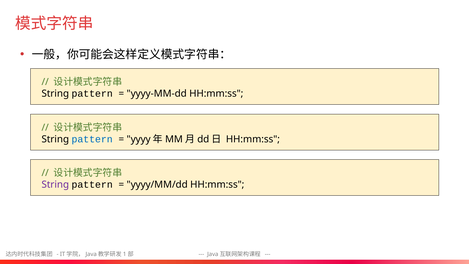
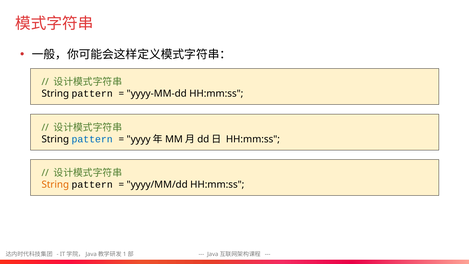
String at (55, 185) colour: purple -> orange
